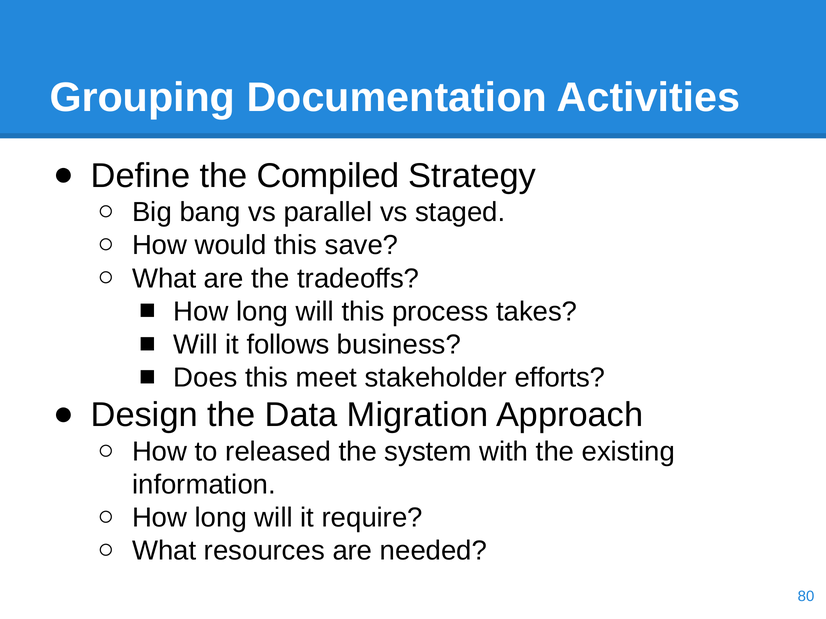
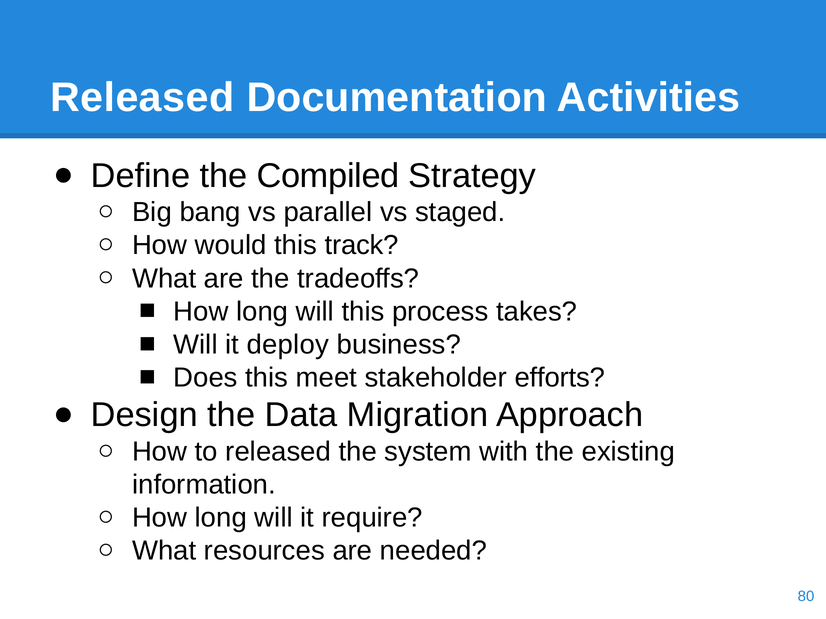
Grouping at (142, 98): Grouping -> Released
save: save -> track
follows: follows -> deploy
